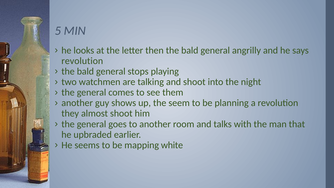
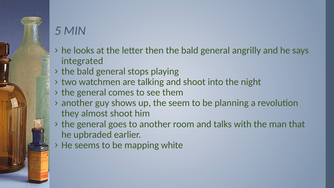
revolution at (82, 61): revolution -> integrated
